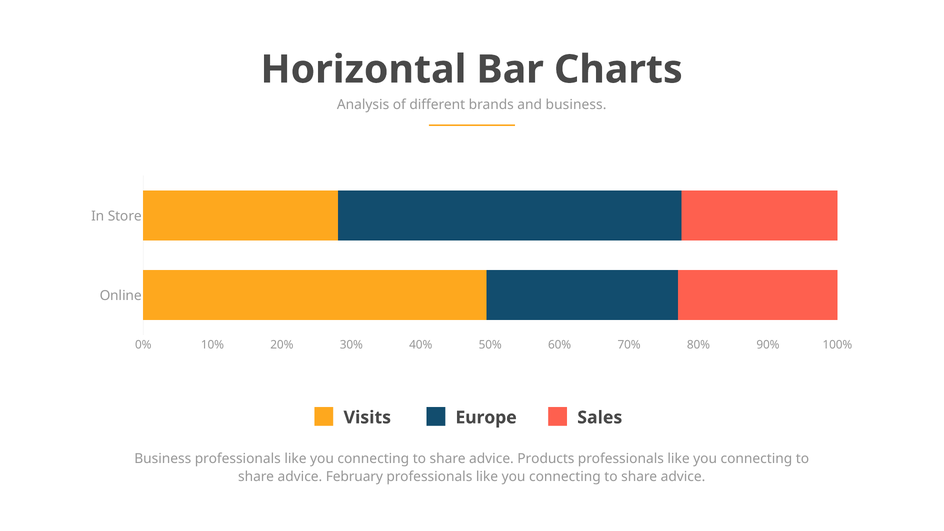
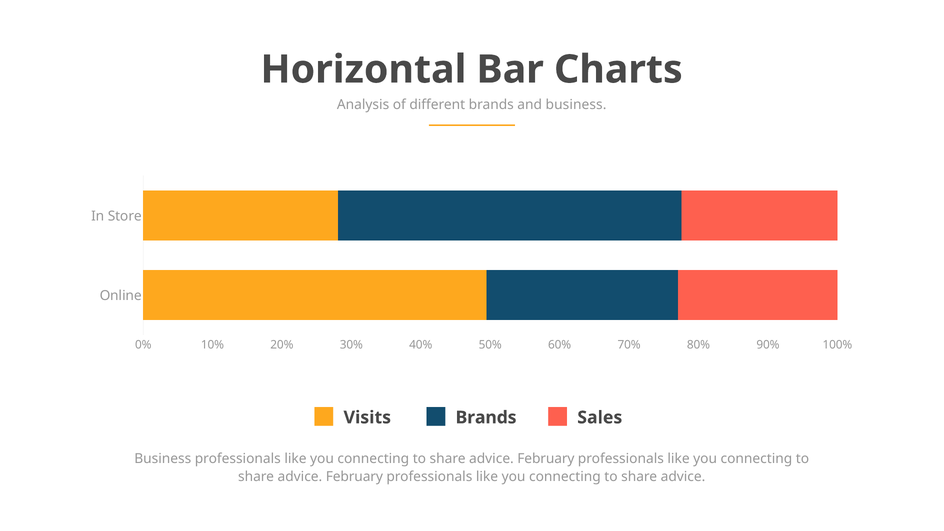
Visits Europe: Europe -> Brands
Products at (546, 459): Products -> February
